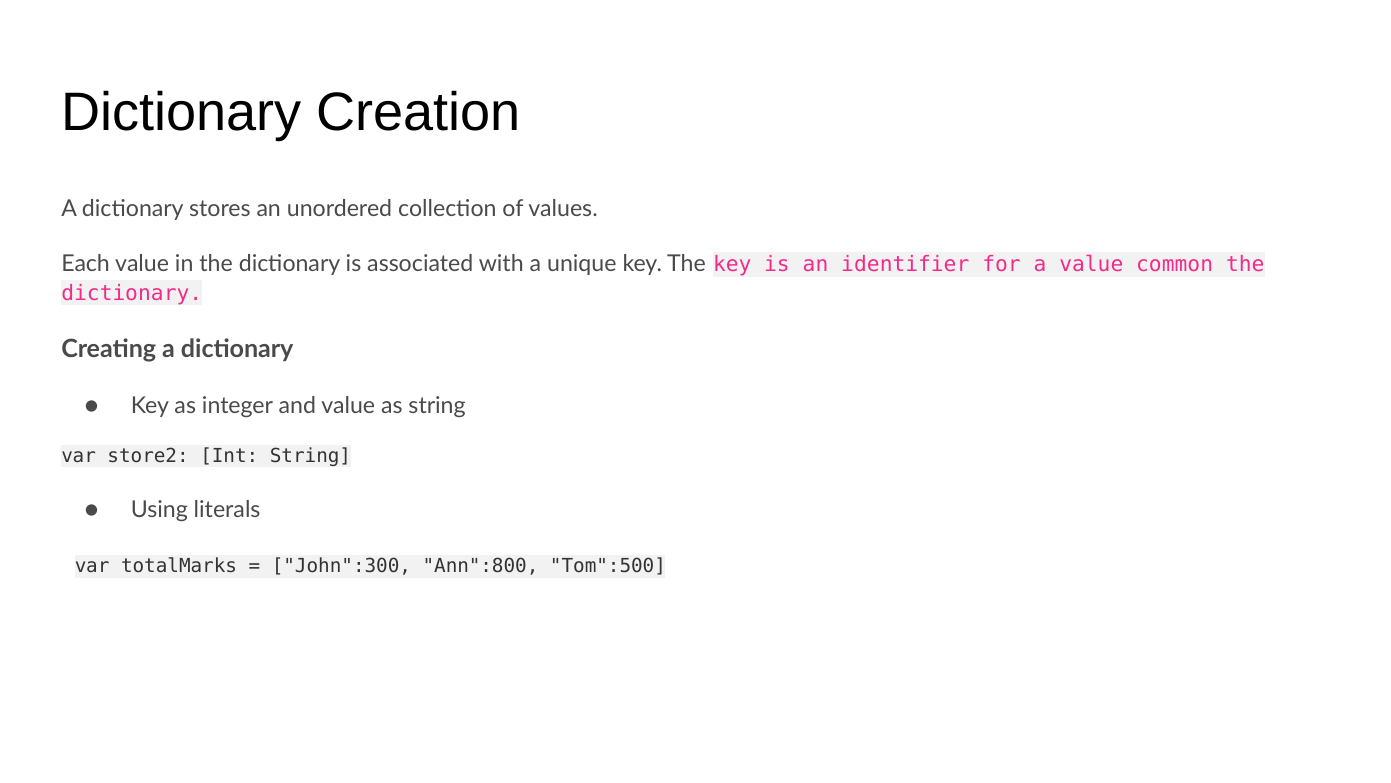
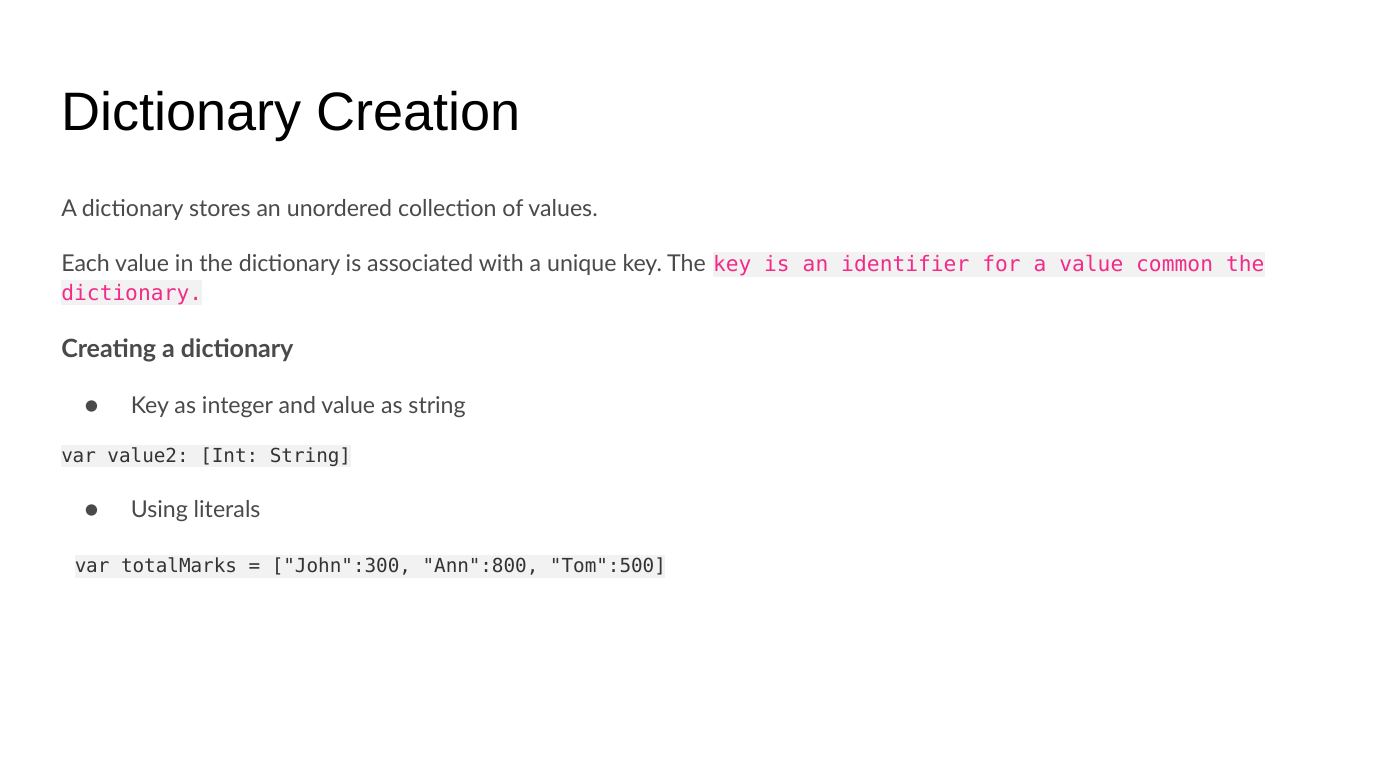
store2: store2 -> value2
